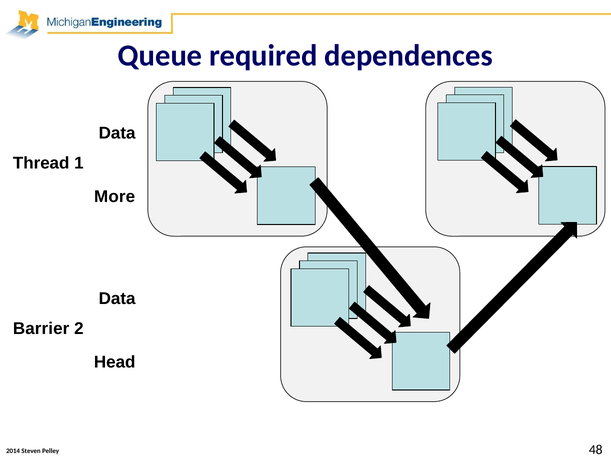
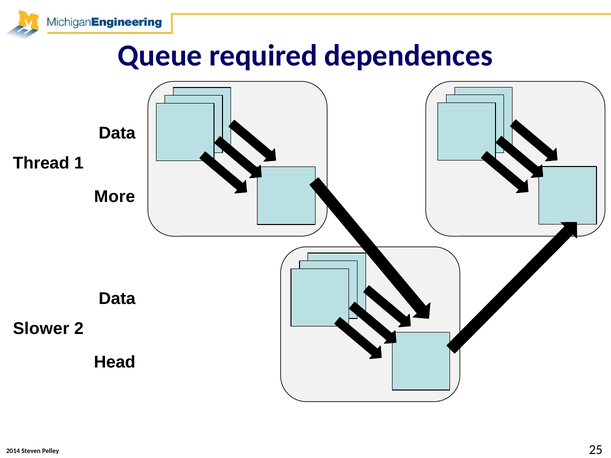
Barrier: Barrier -> Slower
48: 48 -> 25
